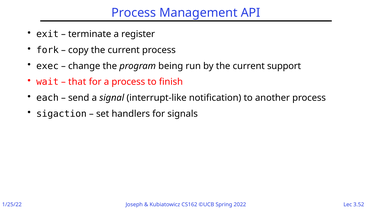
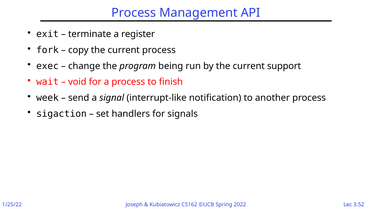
that: that -> void
each: each -> week
